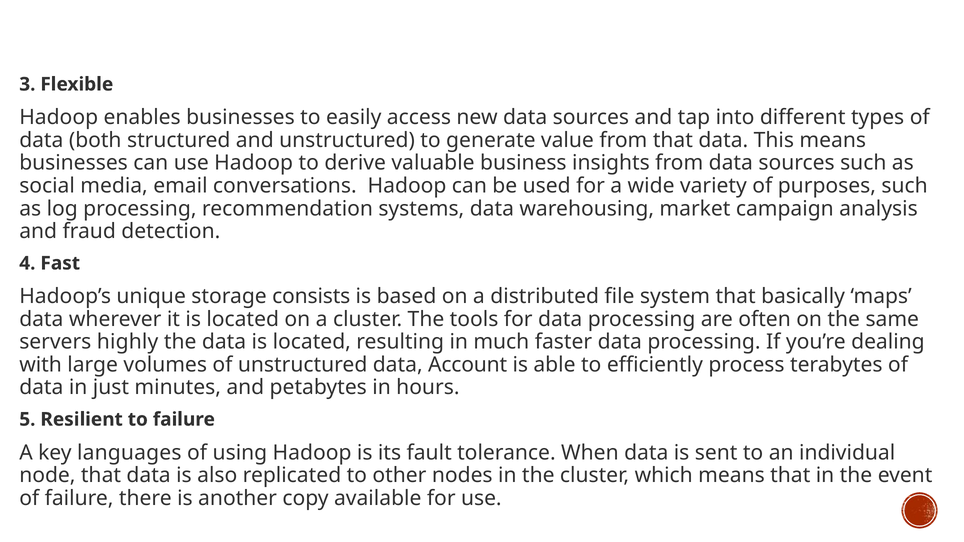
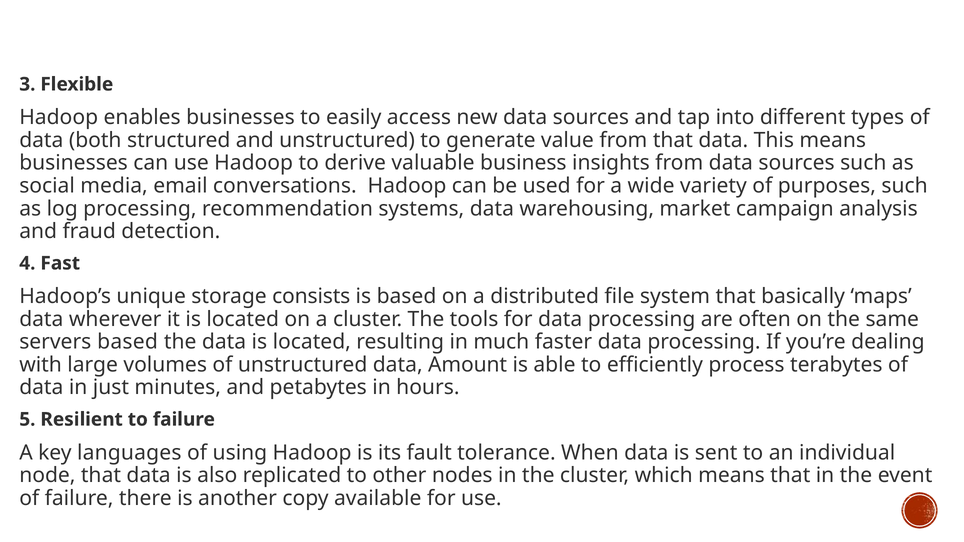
servers highly: highly -> based
Account: Account -> Amount
